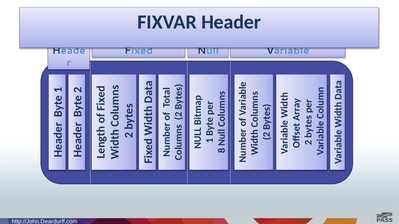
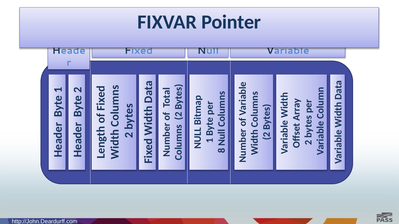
Header: Header -> Pointer
